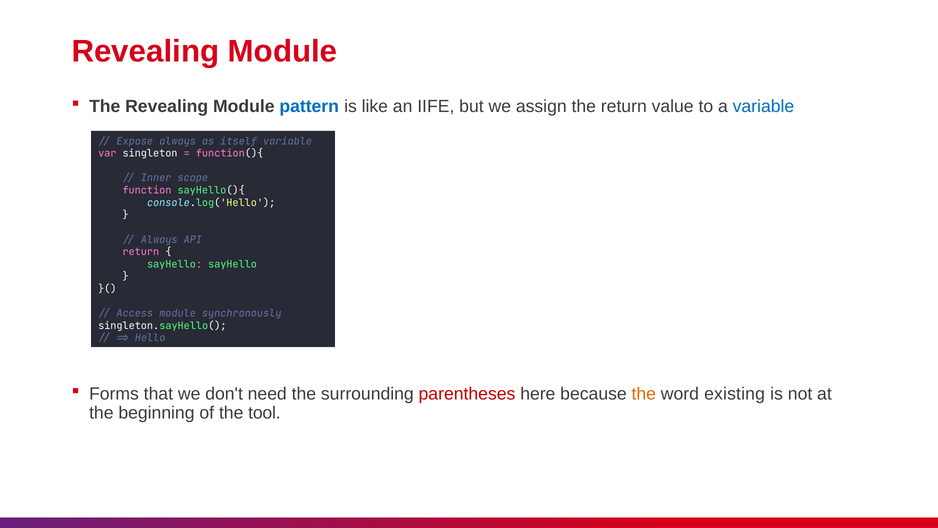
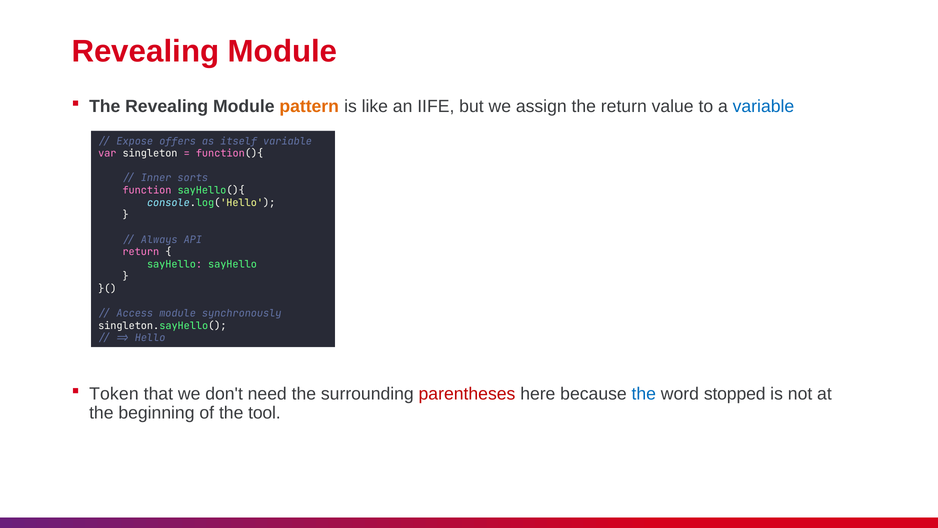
pattern colour: blue -> orange
Expose always: always -> offers
scope: scope -> sorts
Forms: Forms -> Token
the at (644, 394) colour: orange -> blue
existing: existing -> stopped
